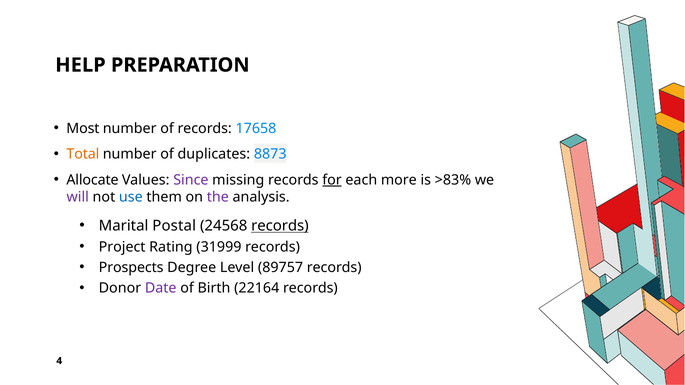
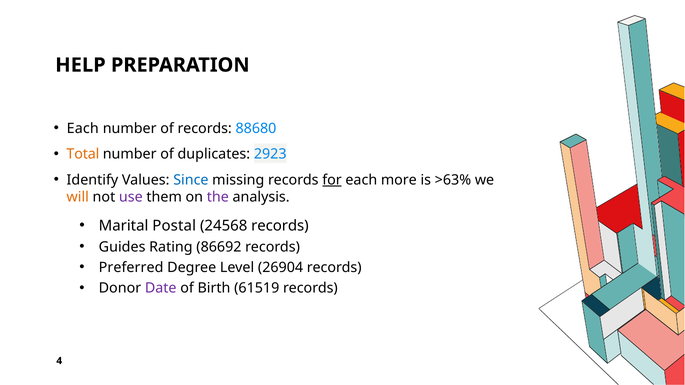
Most at (83, 129): Most -> Each
17658: 17658 -> 88680
8873: 8873 -> 2923
Allocate: Allocate -> Identify
Since colour: purple -> blue
>83%: >83% -> >63%
will colour: purple -> orange
use colour: blue -> purple
records at (280, 226) underline: present -> none
Project: Project -> Guides
31999: 31999 -> 86692
Prospects: Prospects -> Preferred
89757: 89757 -> 26904
22164: 22164 -> 61519
